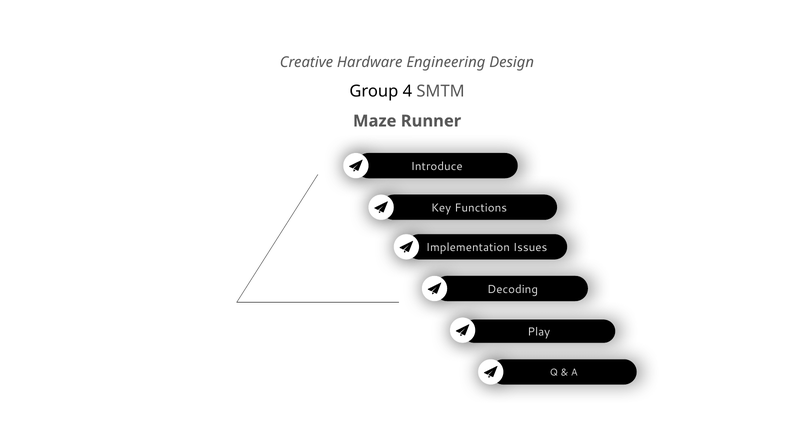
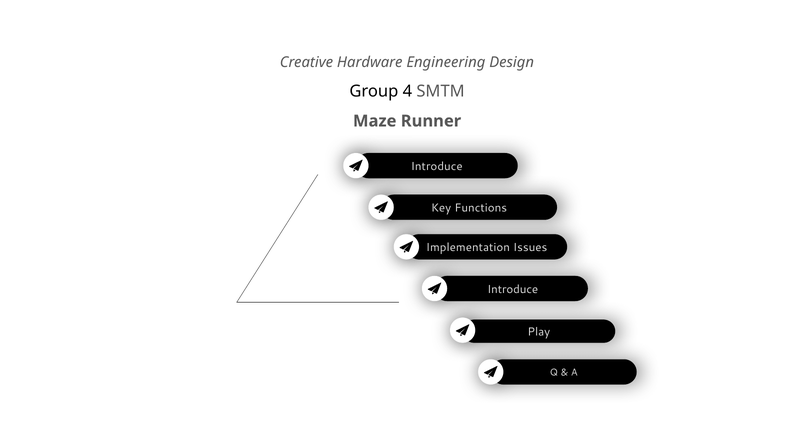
Decoding at (513, 289): Decoding -> Introduce
